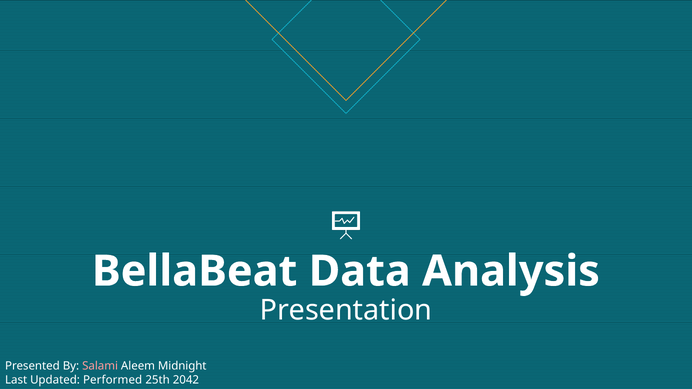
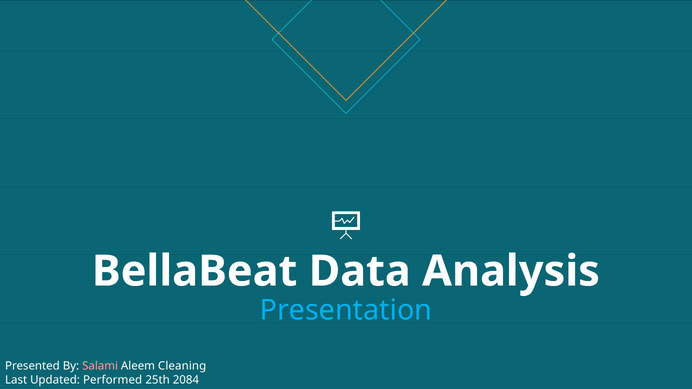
Presentation colour: white -> light blue
Midnight: Midnight -> Cleaning
2042: 2042 -> 2084
